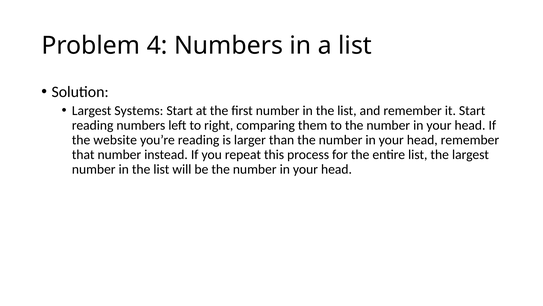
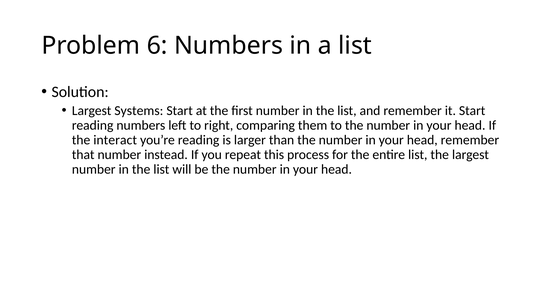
4: 4 -> 6
website: website -> interact
